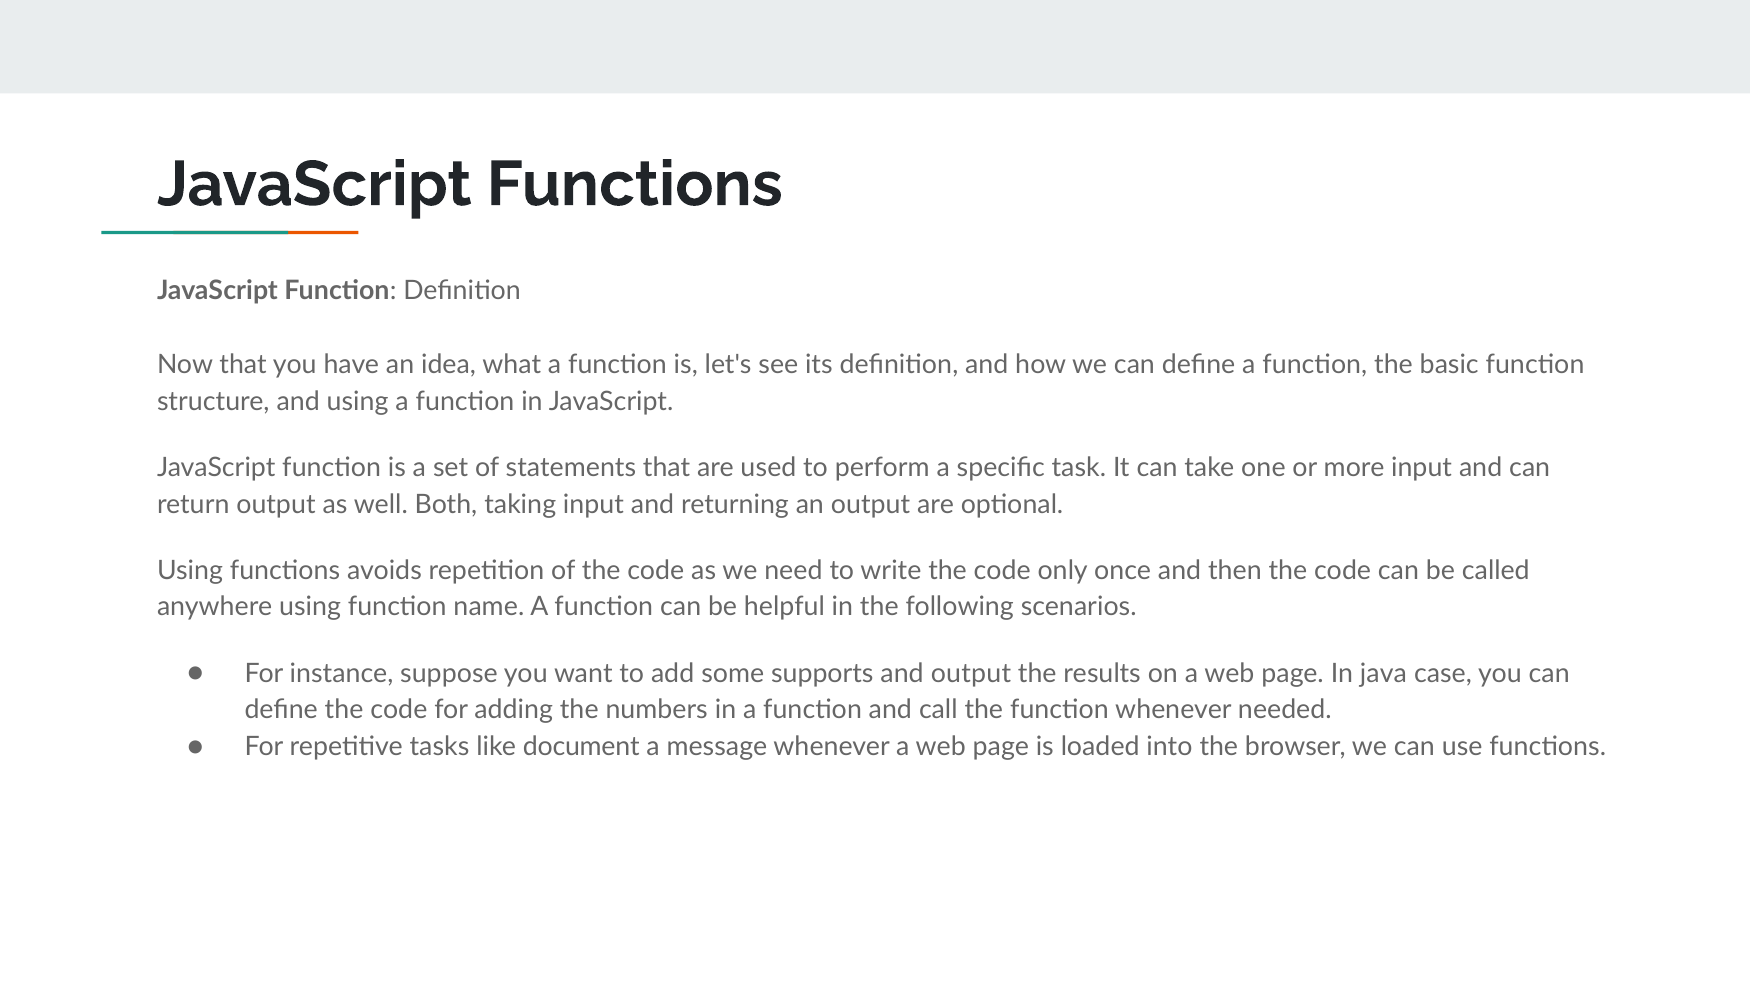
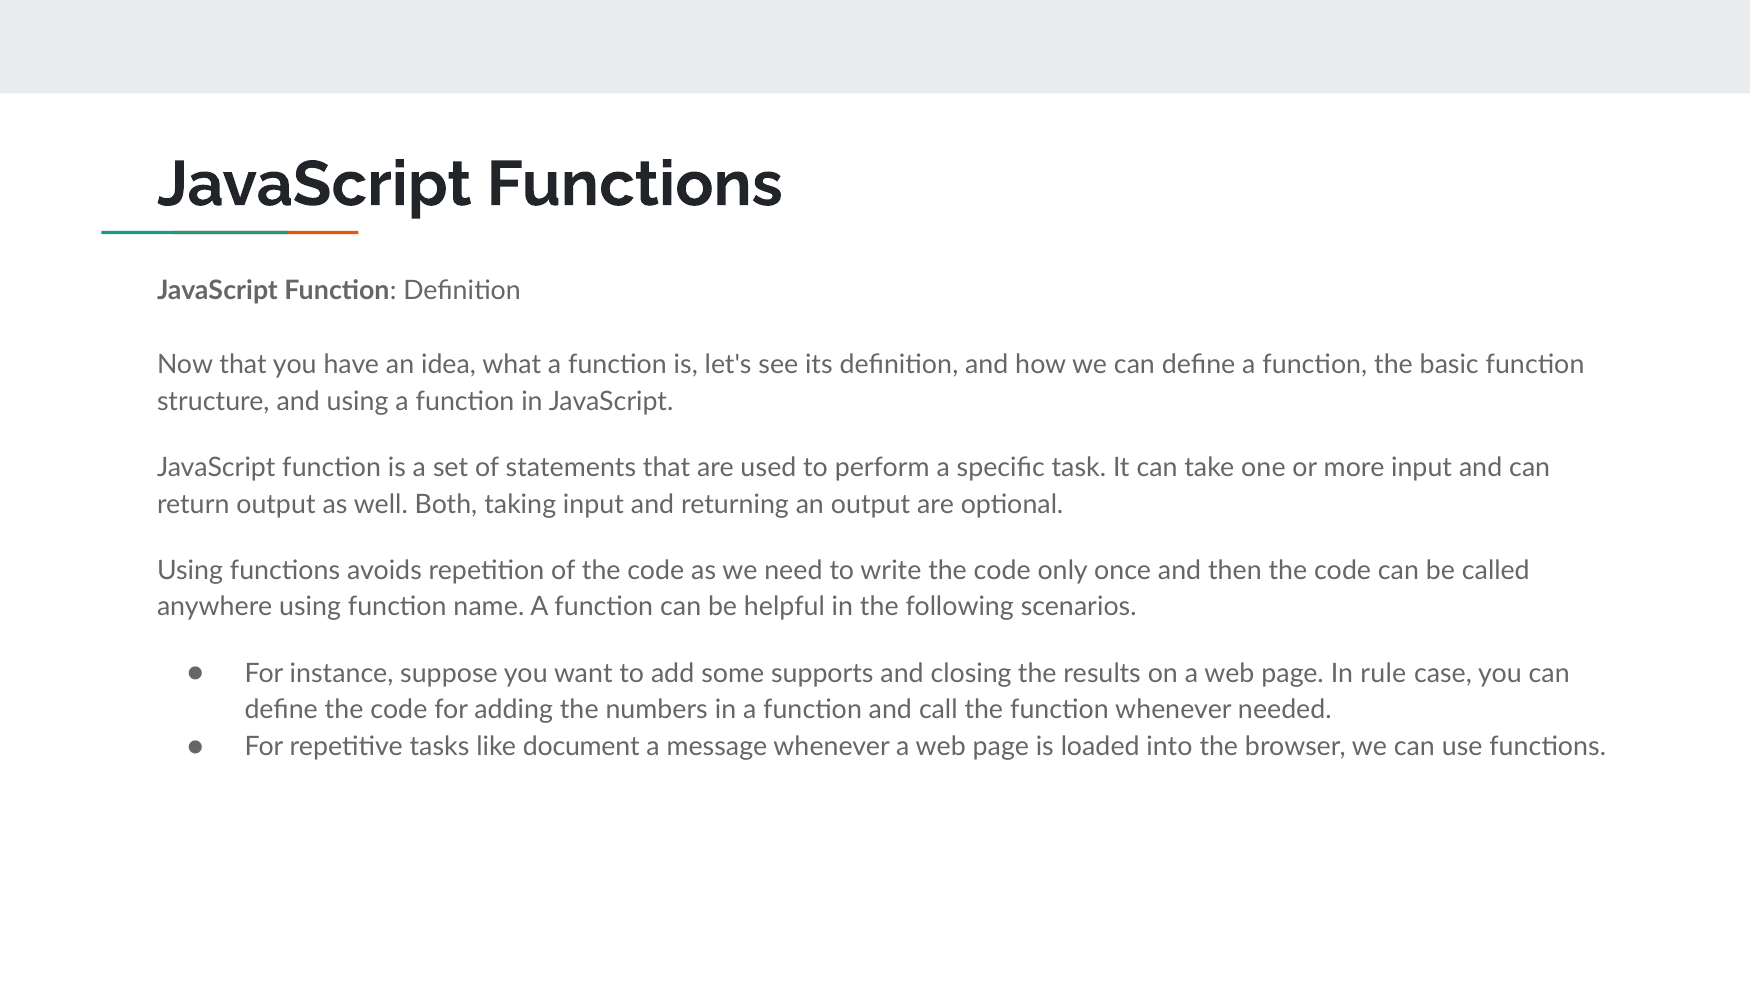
and output: output -> closing
java: java -> rule
